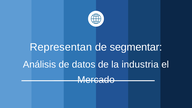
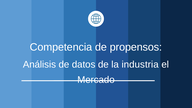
Representan: Representan -> Competencia
segmentar: segmentar -> propensos
